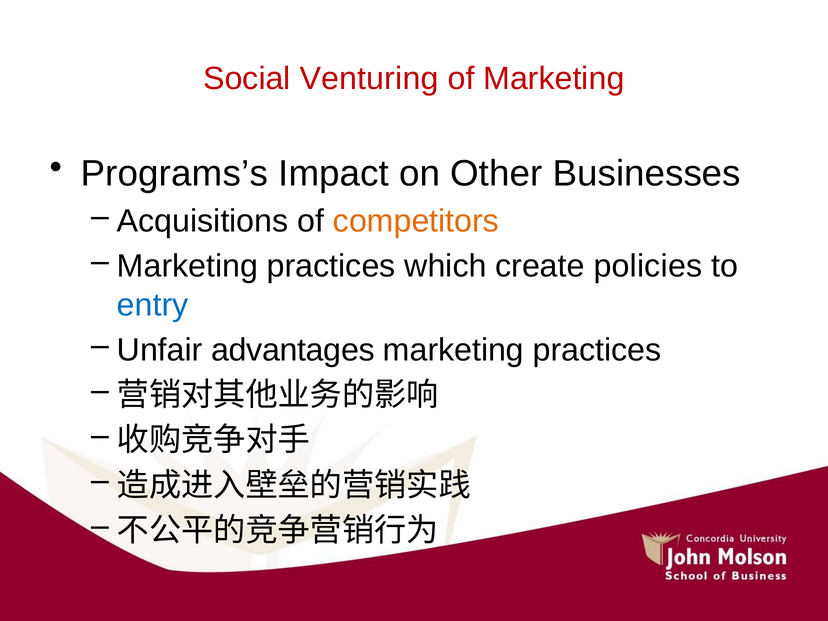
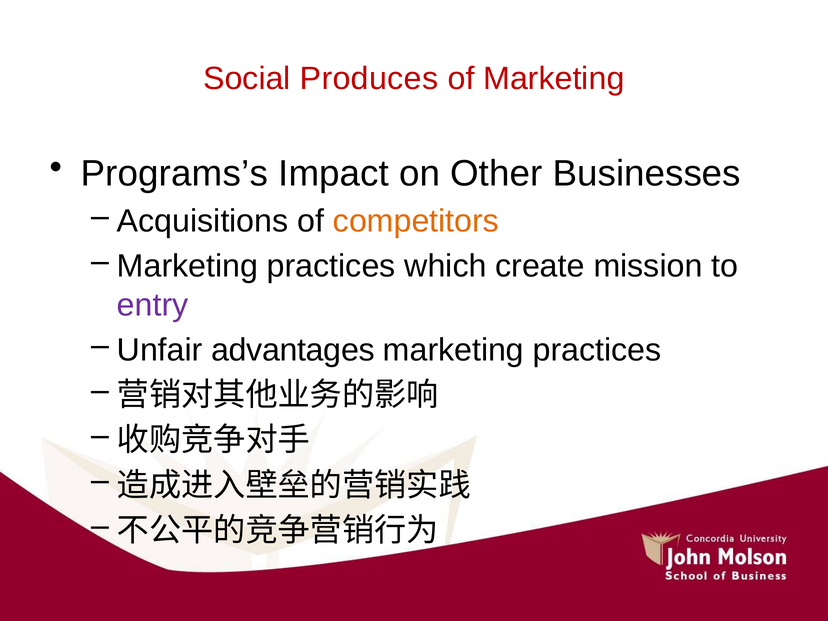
Venturing: Venturing -> Produces
policies: policies -> mission
entry colour: blue -> purple
